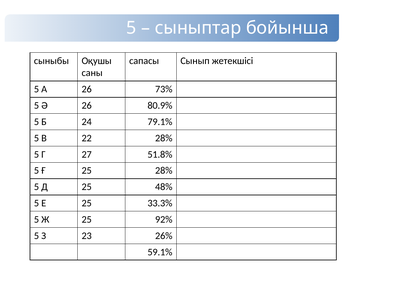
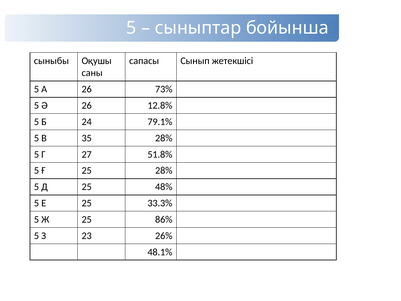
80.9%: 80.9% -> 12.8%
22: 22 -> 35
92%: 92% -> 86%
59.1%: 59.1% -> 48.1%
